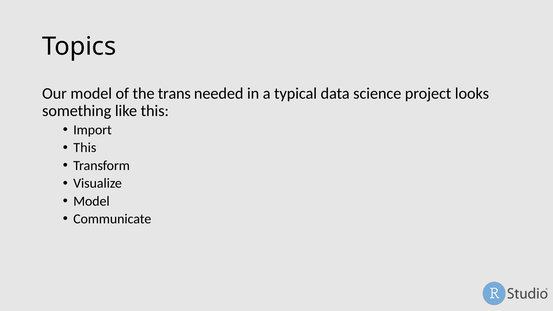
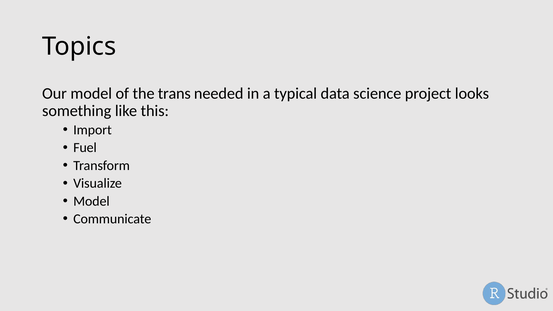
This at (85, 148): This -> Fuel
